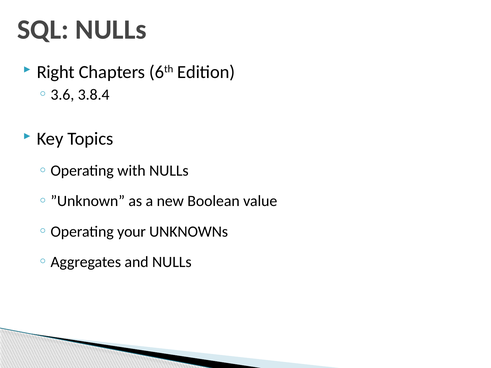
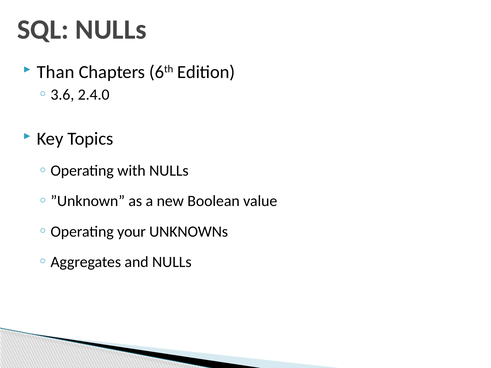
Right: Right -> Than
3.8.4: 3.8.4 -> 2.4.0
